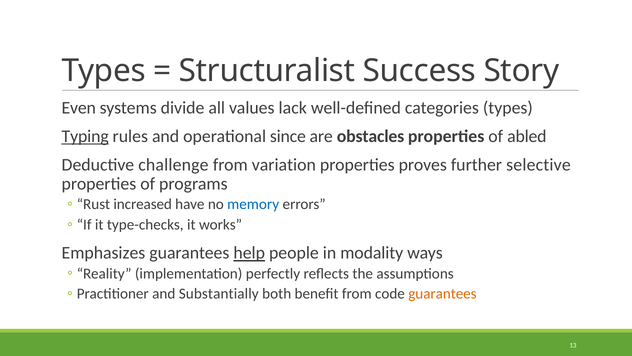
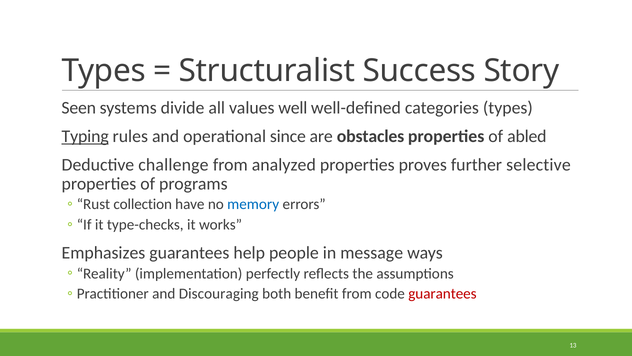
Even: Even -> Seen
lack: lack -> well
variation: variation -> analyzed
increased: increased -> collection
help underline: present -> none
modality: modality -> message
Substantially: Substantially -> Discouraging
guarantees at (442, 293) colour: orange -> red
